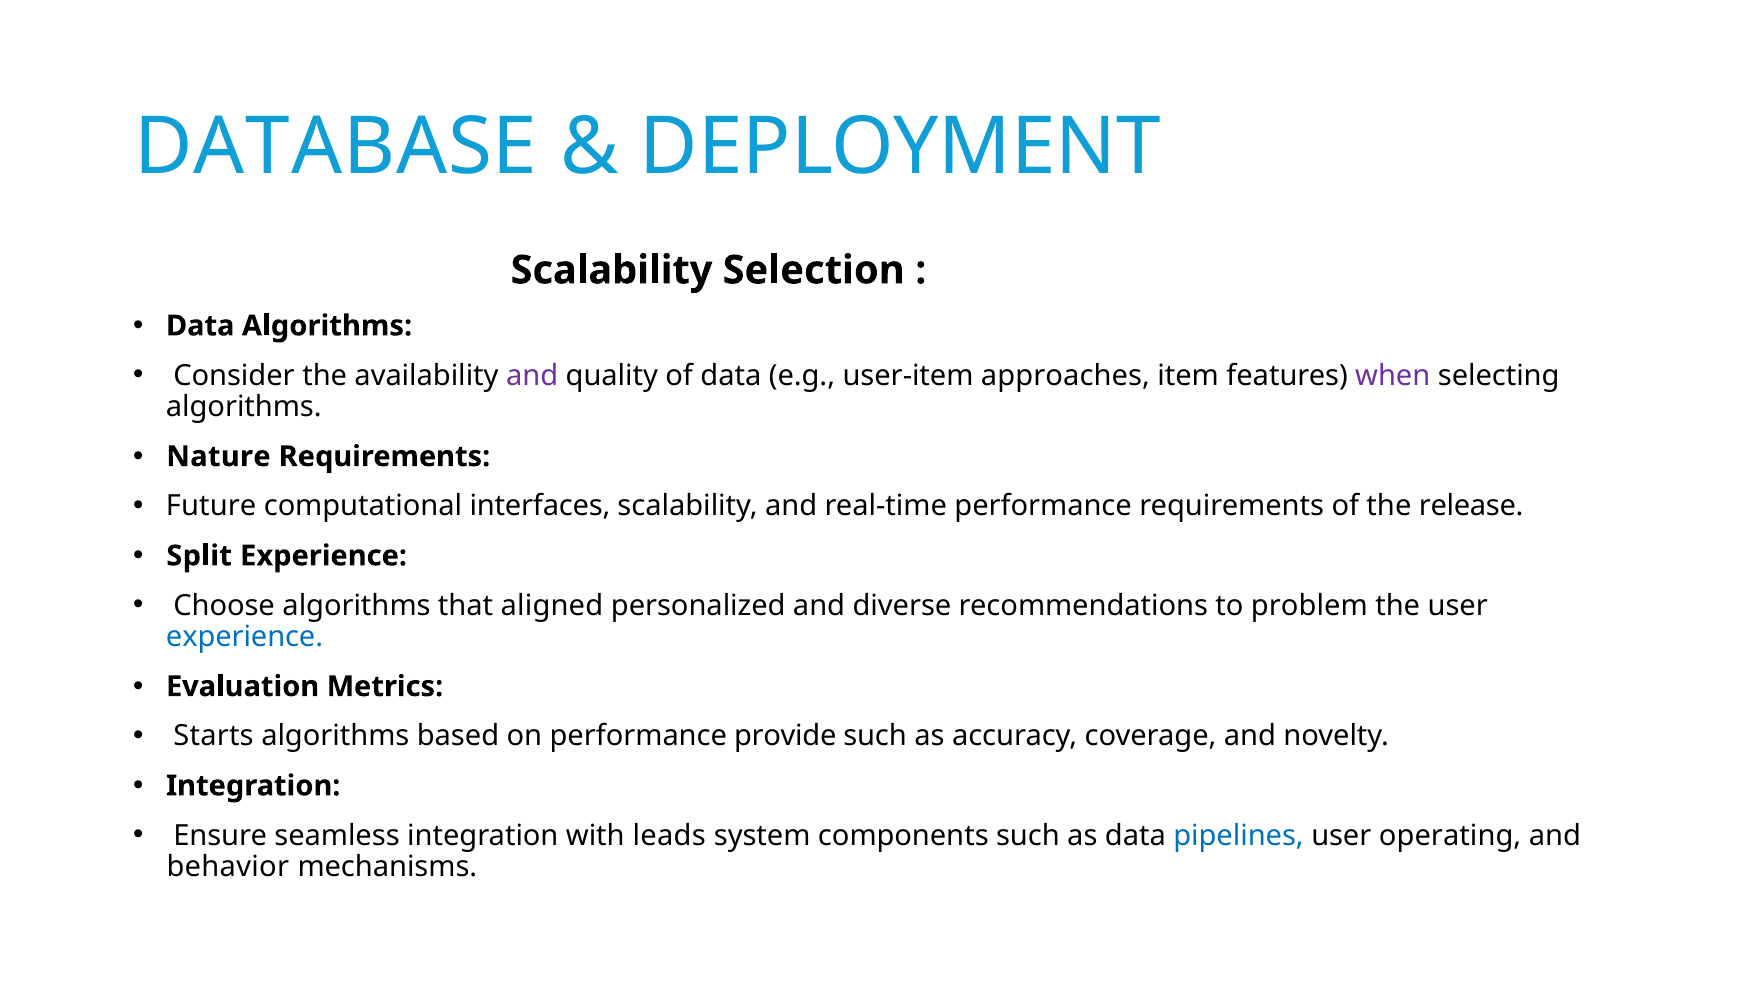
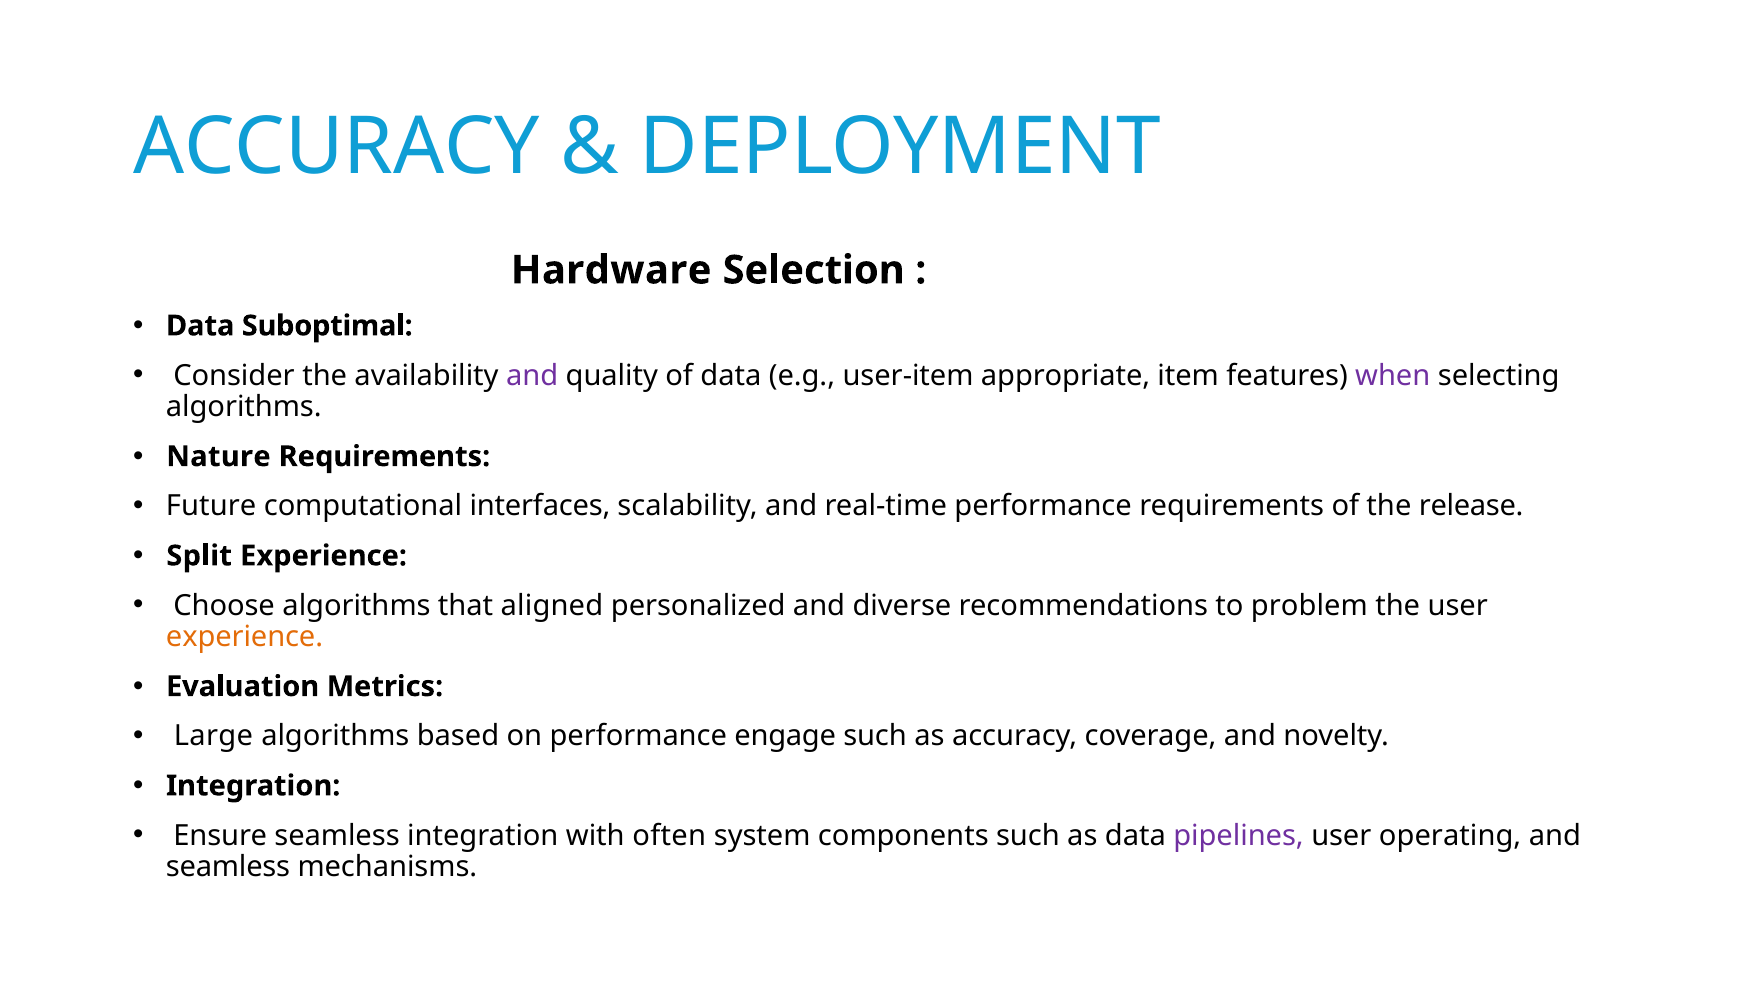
DATABASE at (336, 147): DATABASE -> ACCURACY
Scalability at (612, 270): Scalability -> Hardware
Data Algorithms: Algorithms -> Suboptimal
approaches: approaches -> appropriate
experience at (245, 637) colour: blue -> orange
Starts: Starts -> Large
provide: provide -> engage
leads: leads -> often
pipelines colour: blue -> purple
behavior at (228, 867): behavior -> seamless
